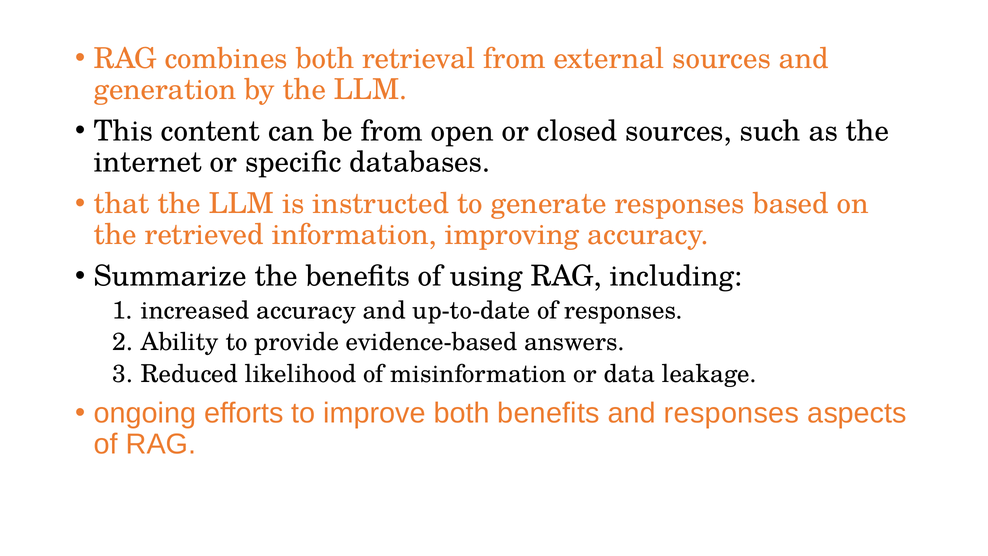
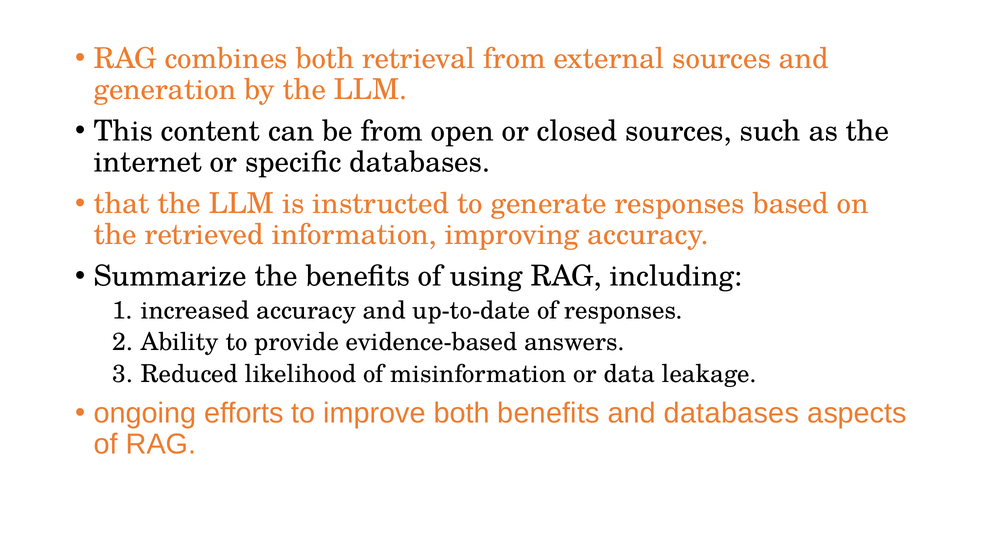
and responses: responses -> databases
